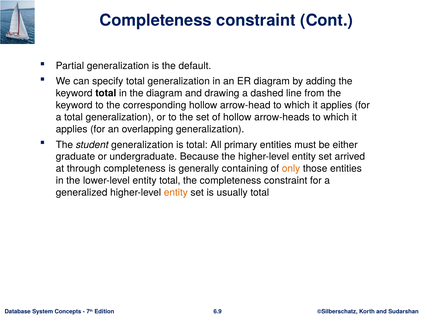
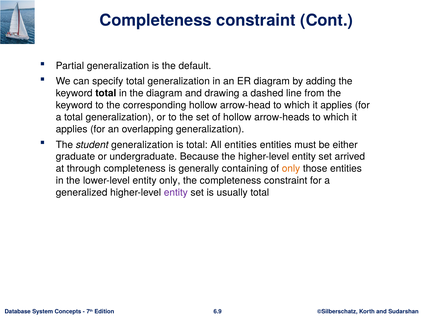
All primary: primary -> entities
entity total: total -> only
entity at (176, 193) colour: orange -> purple
